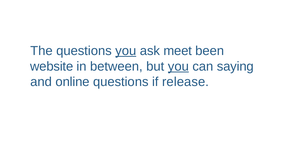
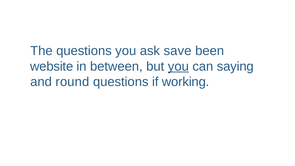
you at (126, 51) underline: present -> none
meet: meet -> save
online: online -> round
release: release -> working
